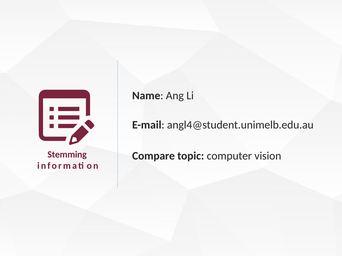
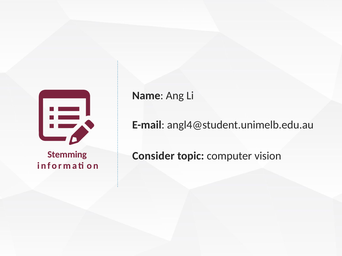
Compare: Compare -> Consider
